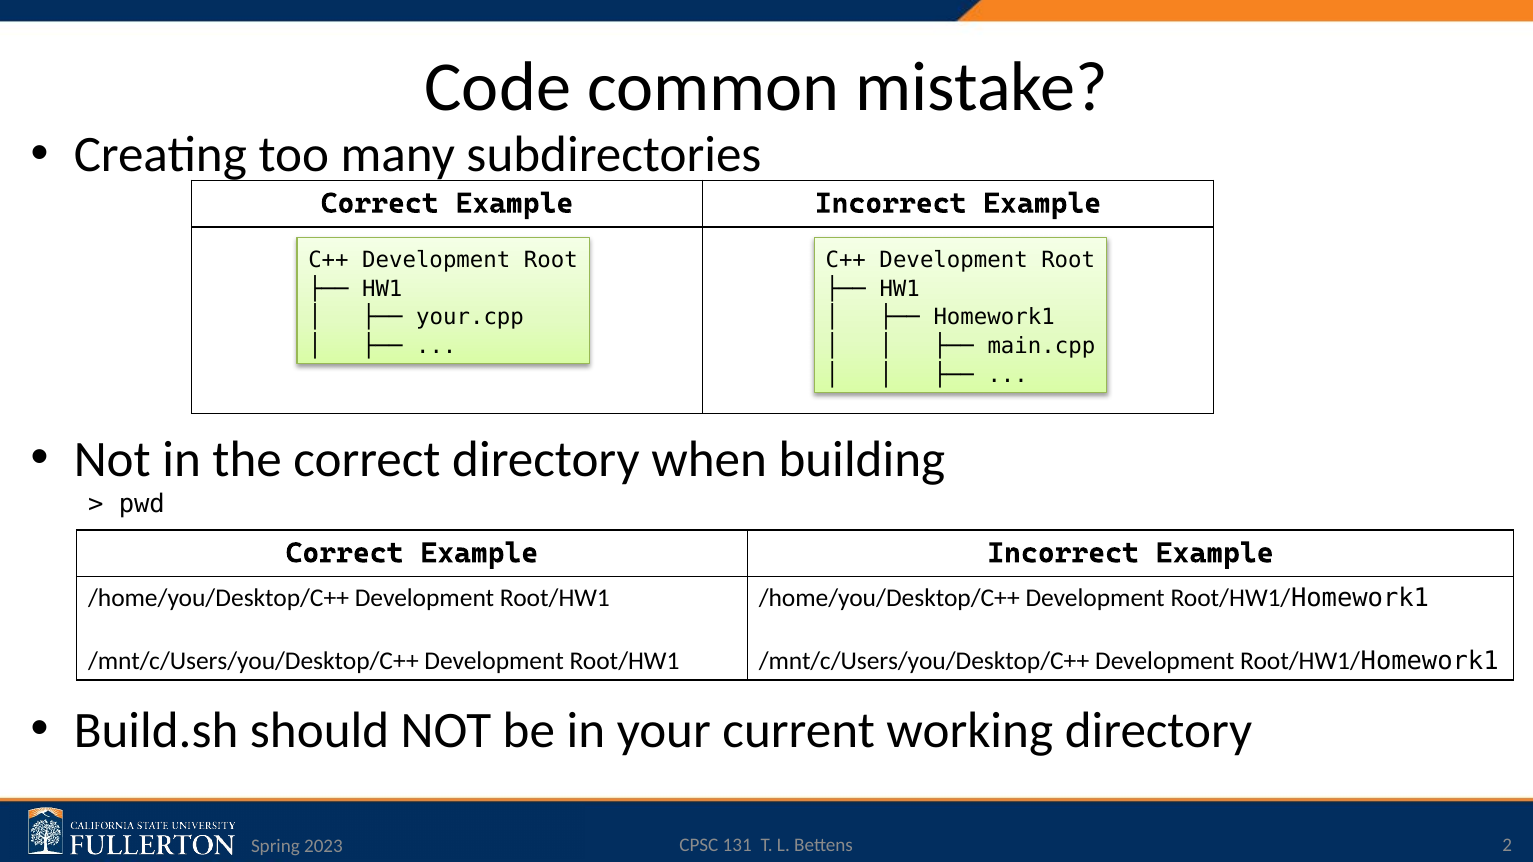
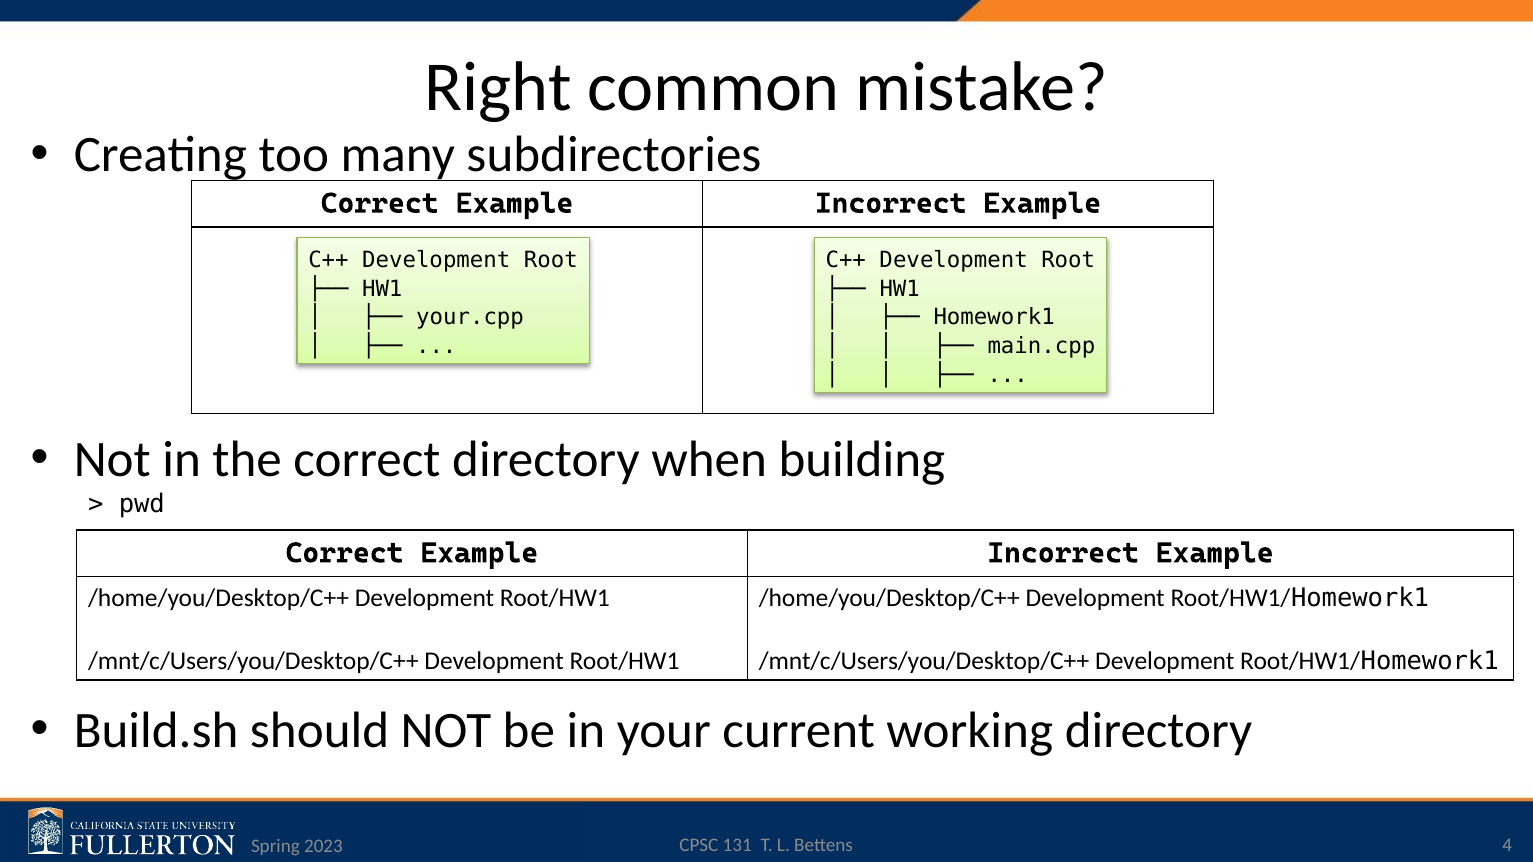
Code: Code -> Right
2: 2 -> 4
